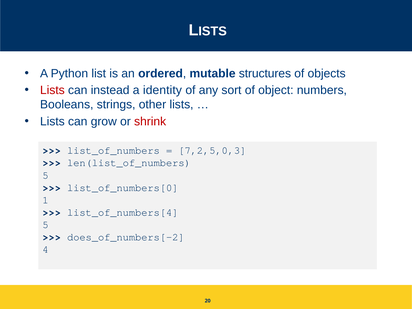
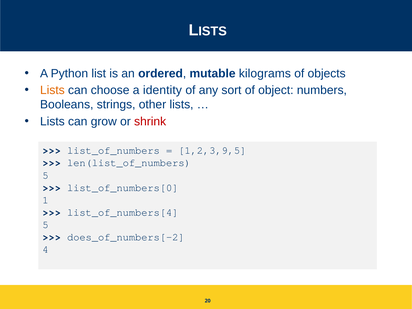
structures: structures -> kilograms
Lists at (52, 90) colour: red -> orange
instead: instead -> choose
7,2,5,0,3: 7,2,5,0,3 -> 1,2,3,9,5
